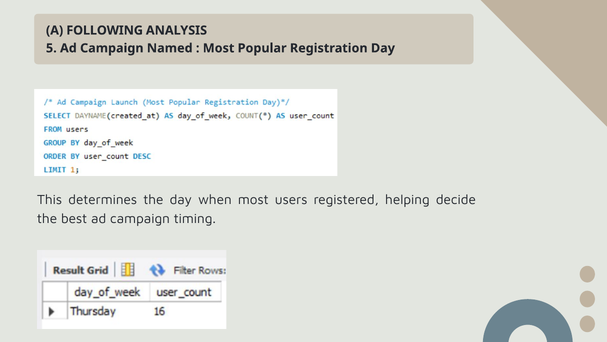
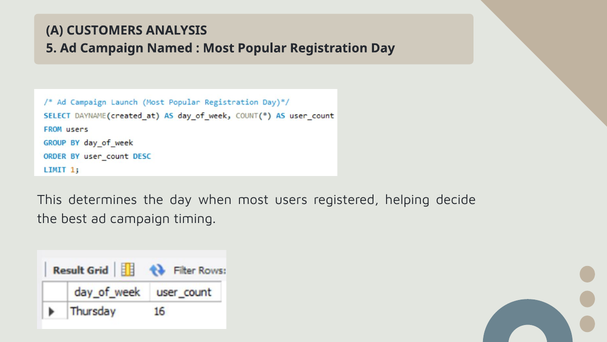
FOLLOWING: FOLLOWING -> CUSTOMERS
